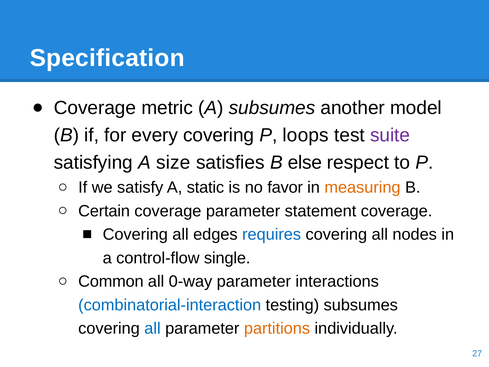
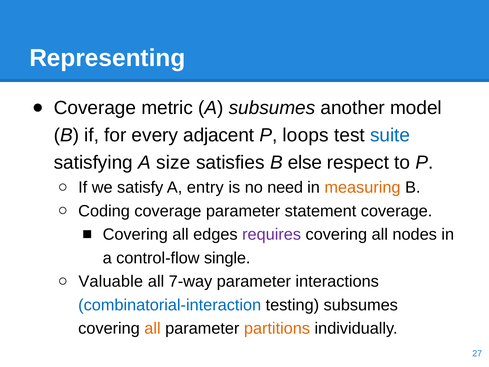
Specification: Specification -> Representing
every covering: covering -> adjacent
suite colour: purple -> blue
static: static -> entry
favor: favor -> need
Certain: Certain -> Coding
requires colour: blue -> purple
Common: Common -> Valuable
0-way: 0-way -> 7-way
all at (152, 328) colour: blue -> orange
